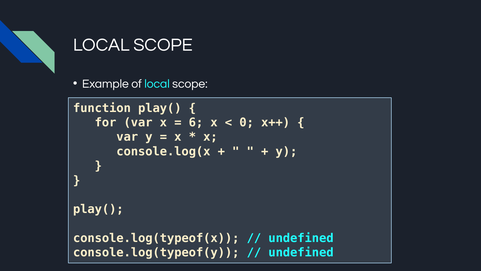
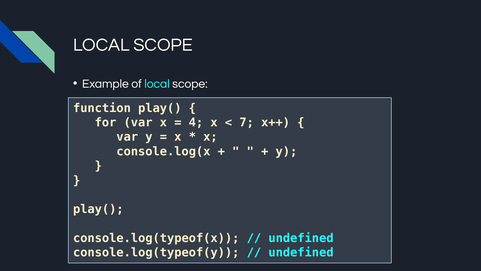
6: 6 -> 4
0: 0 -> 7
